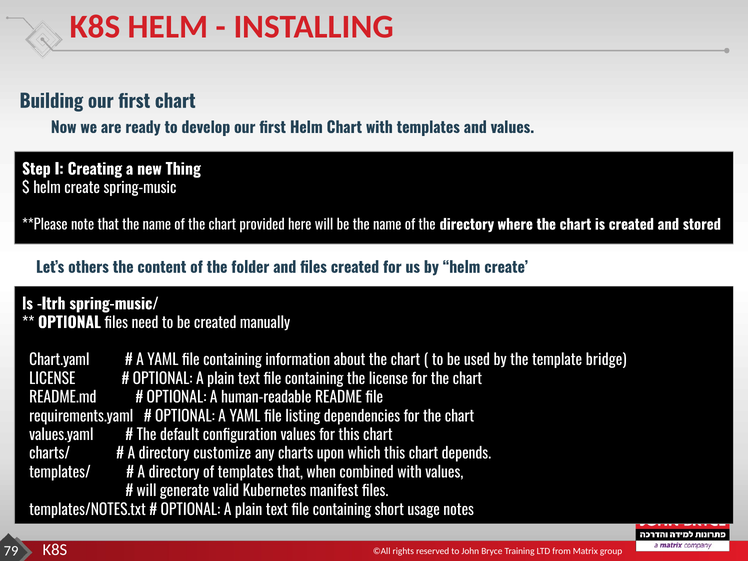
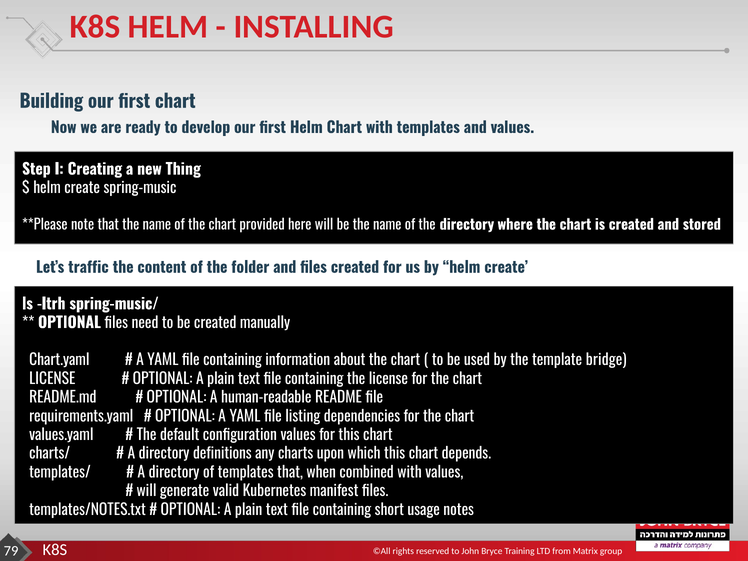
others: others -> traffic
customize: customize -> definitions
